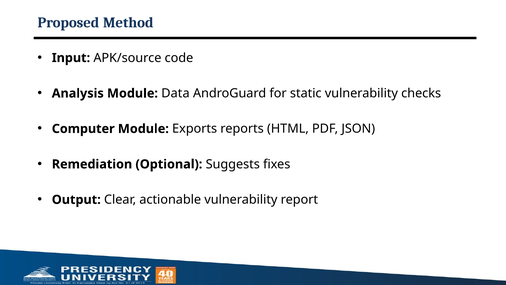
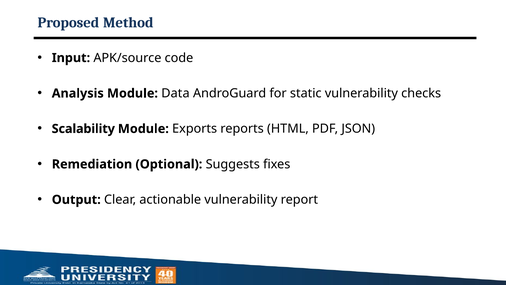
Computer: Computer -> Scalability
